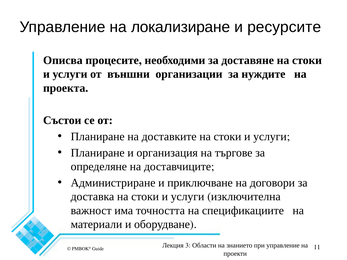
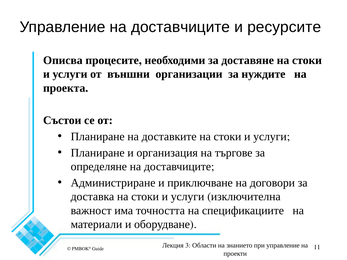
на локализиране: локализиране -> доставчиците
